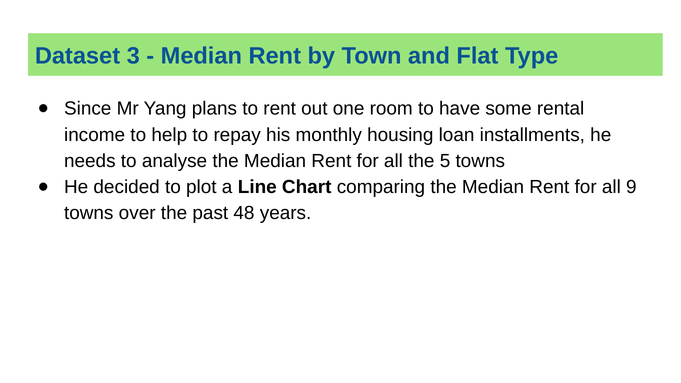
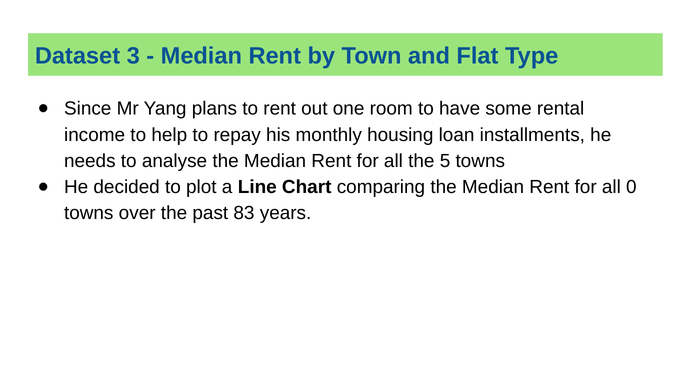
9: 9 -> 0
48: 48 -> 83
